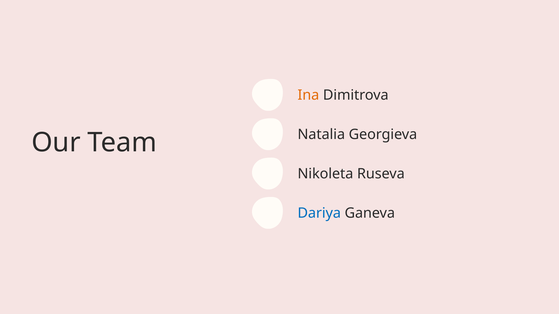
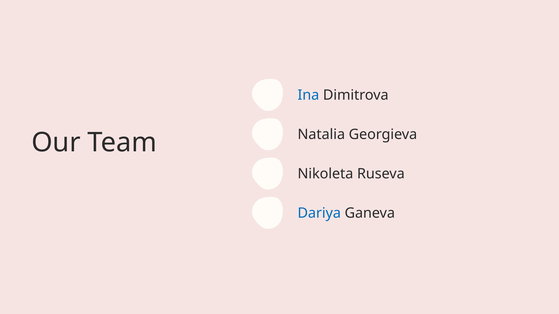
Ina colour: orange -> blue
